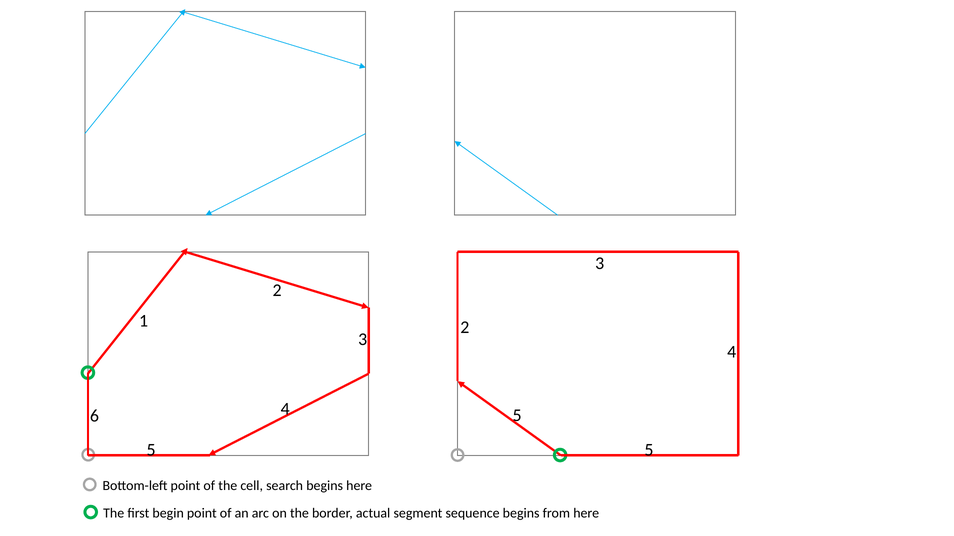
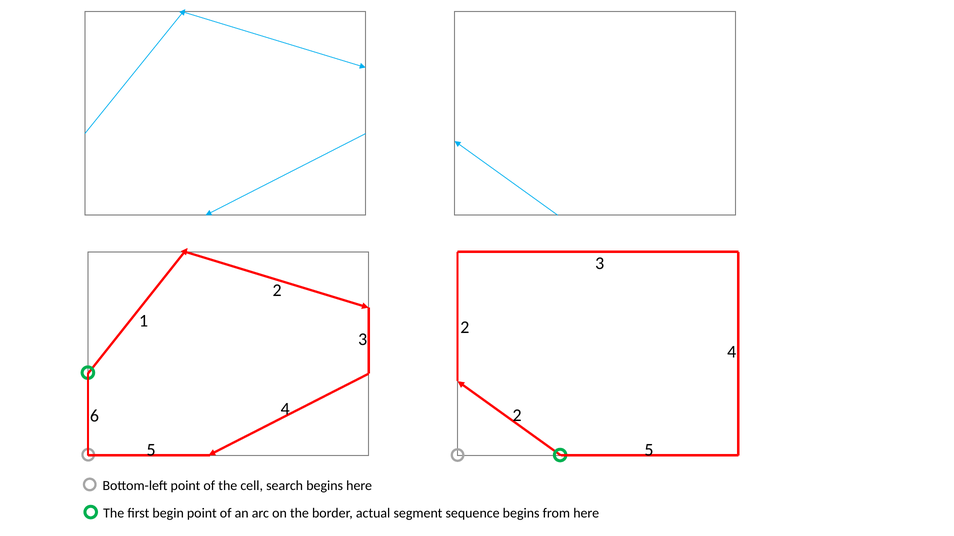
6 5: 5 -> 2
